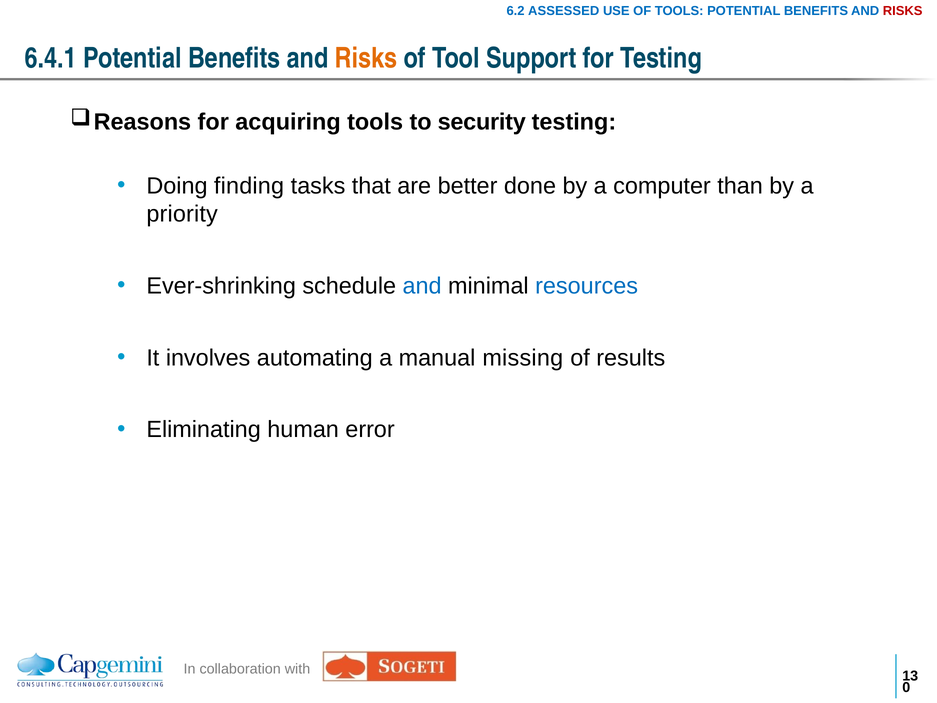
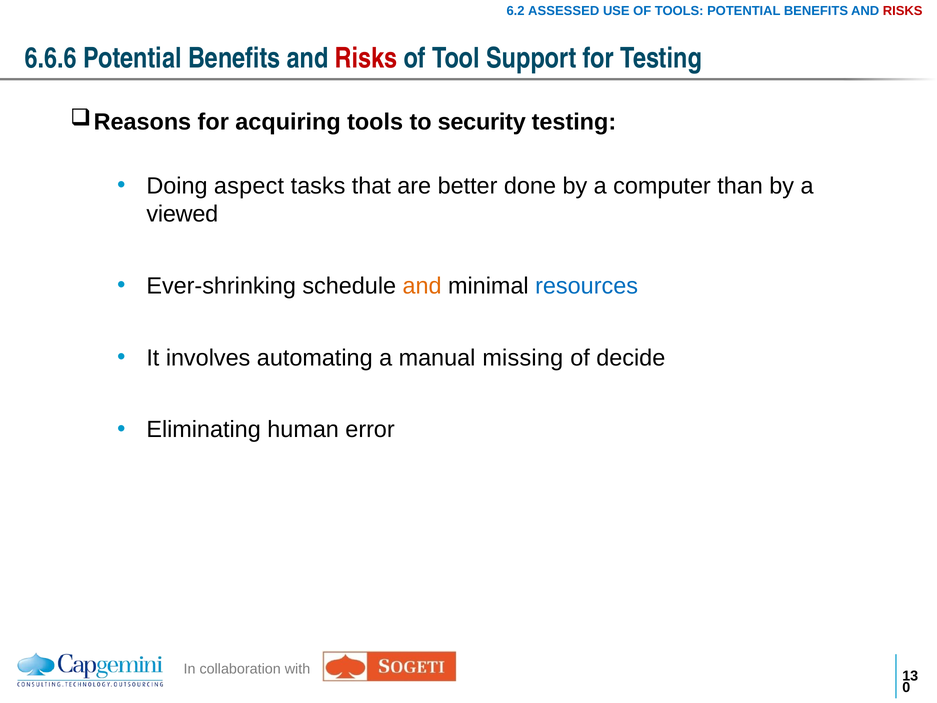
6.4.1: 6.4.1 -> 6.6.6
Risks at (366, 58) colour: orange -> red
finding: finding -> aspect
priority: priority -> viewed
and at (422, 286) colour: blue -> orange
results: results -> decide
